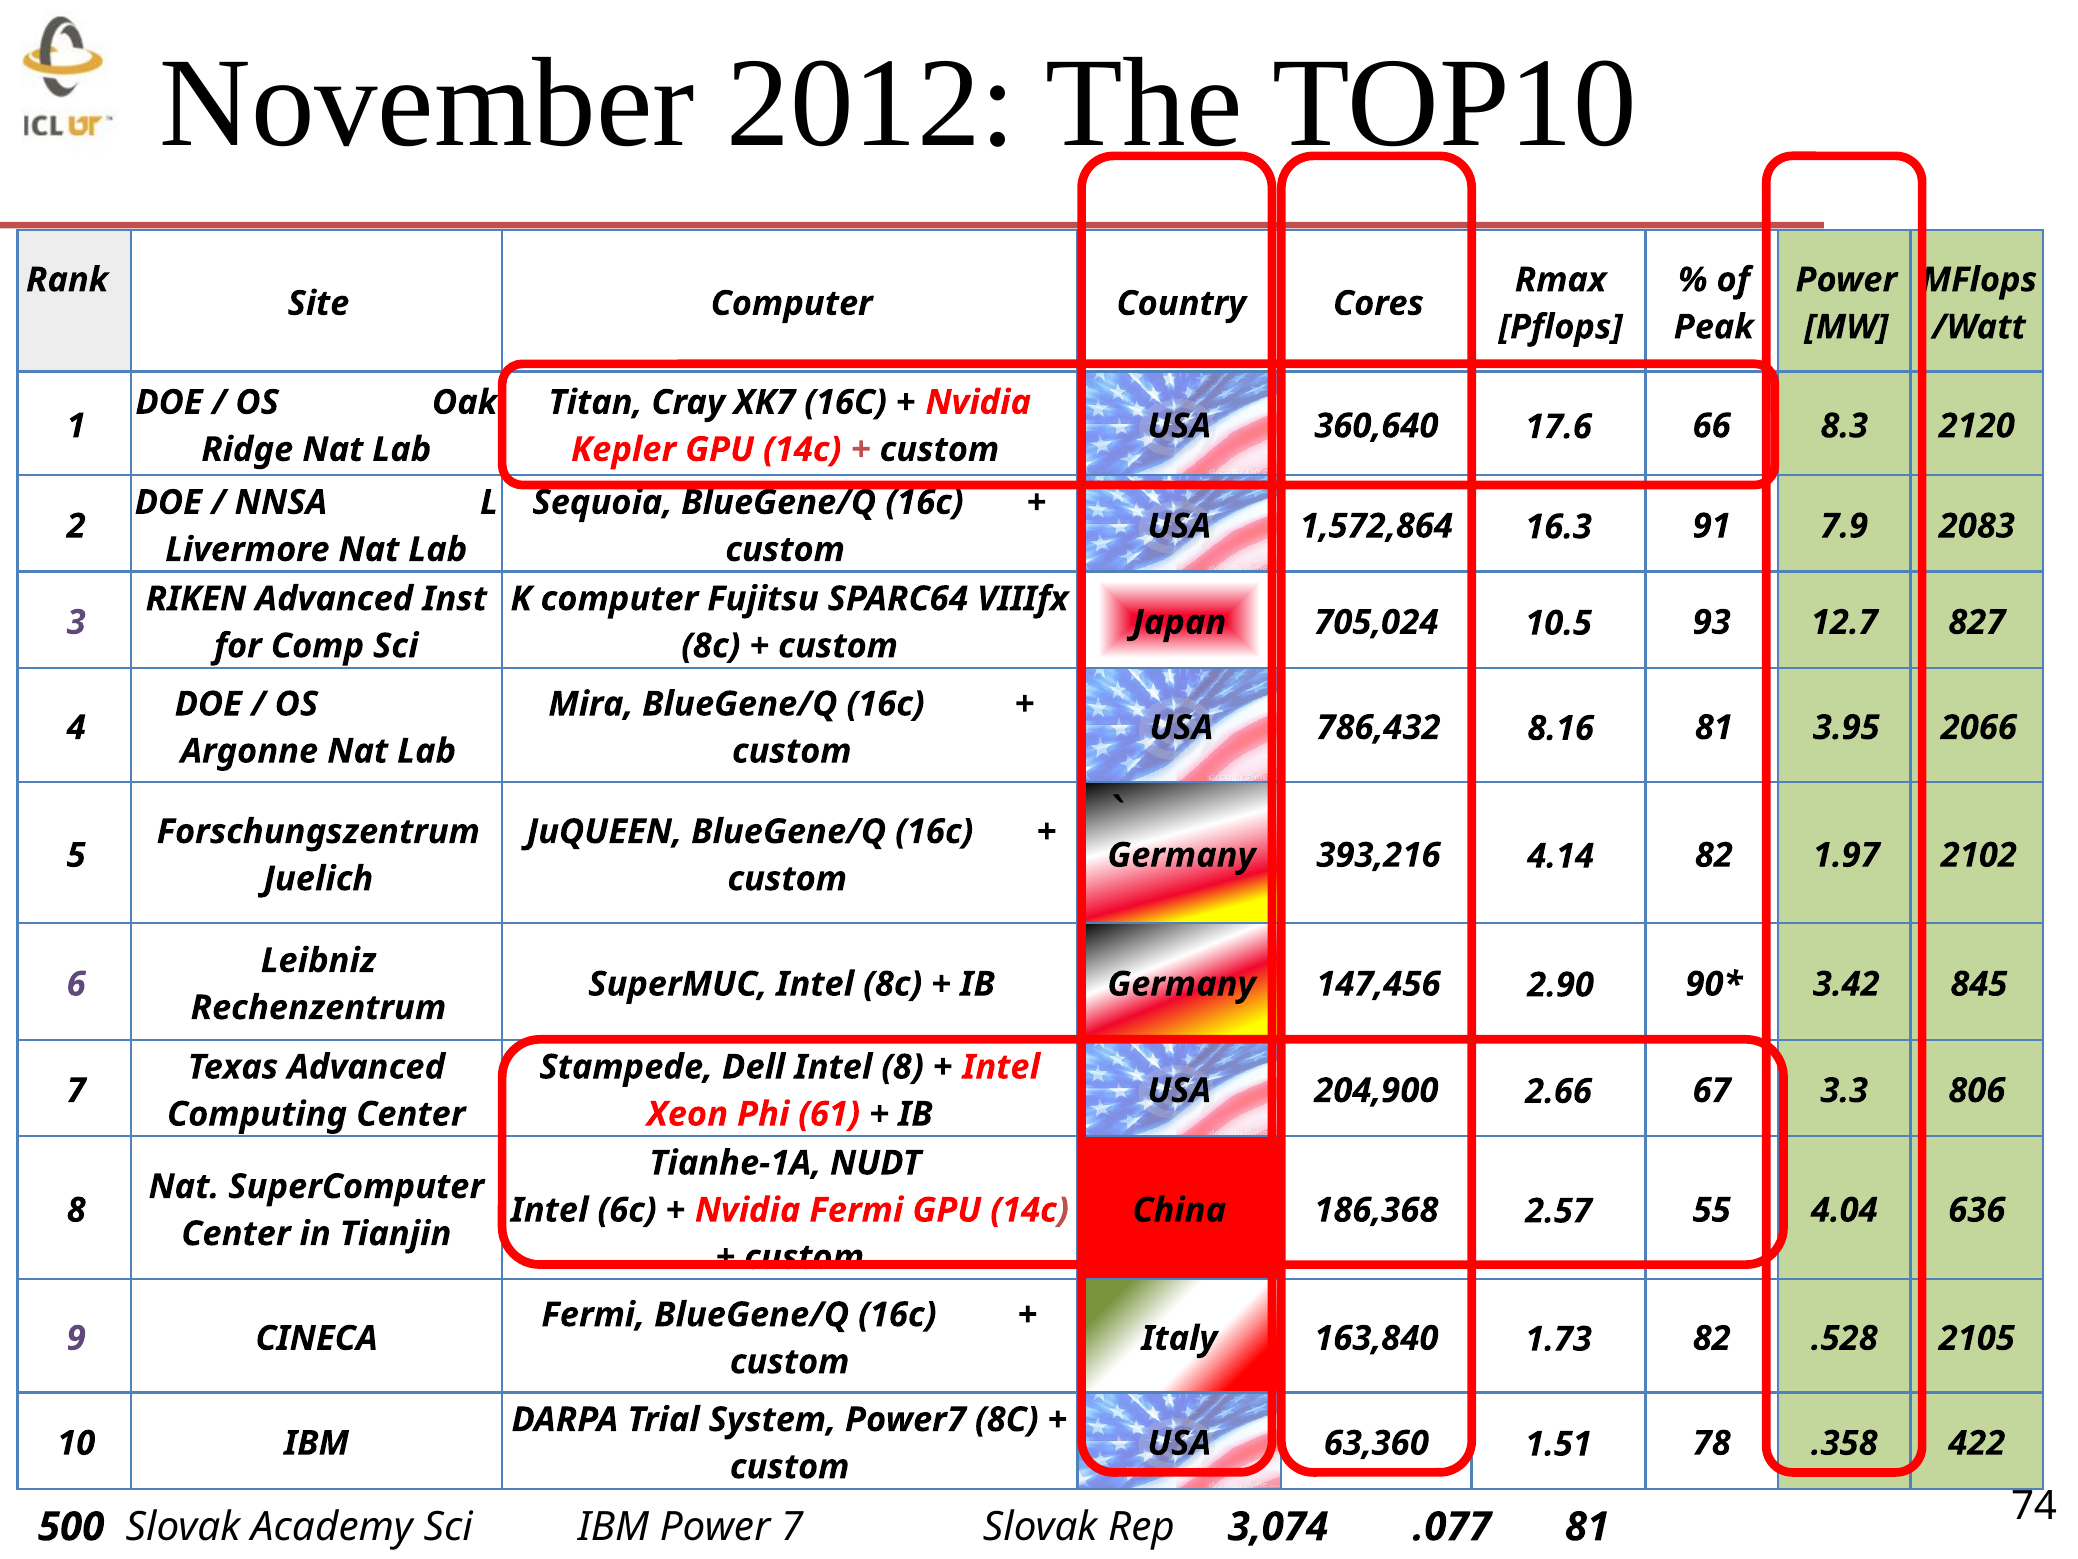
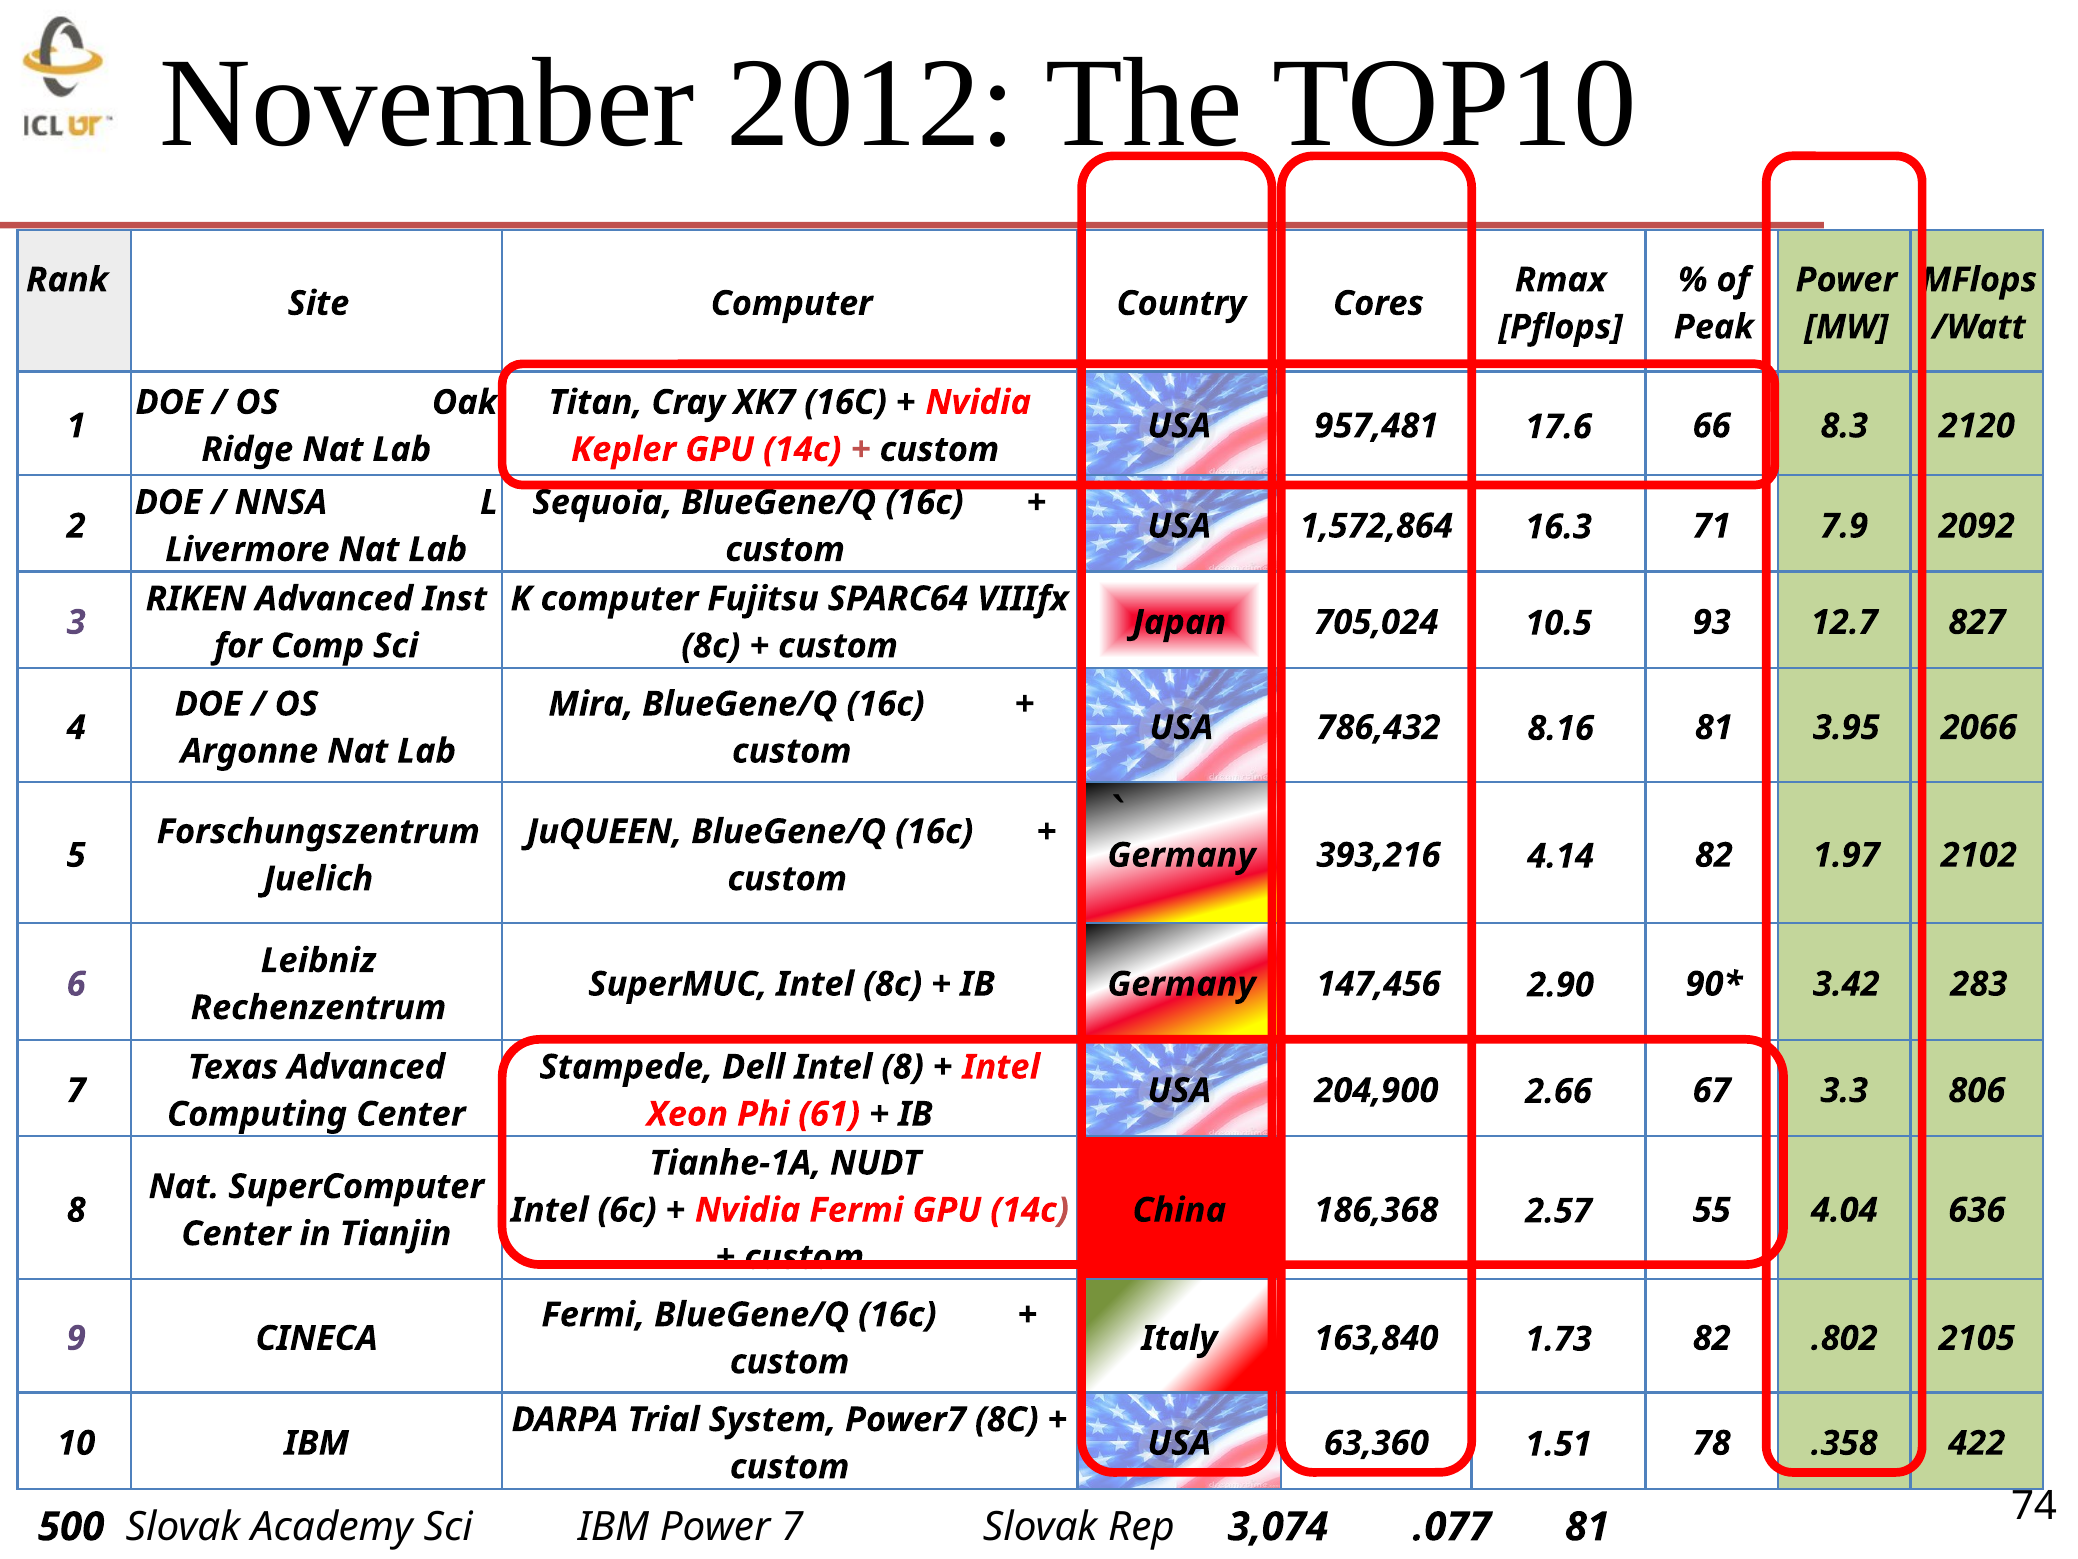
360,640: 360,640 -> 957,481
91: 91 -> 71
2083: 2083 -> 2092
845: 845 -> 283
.528: .528 -> .802
